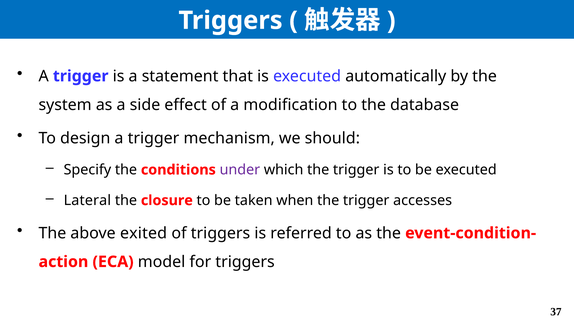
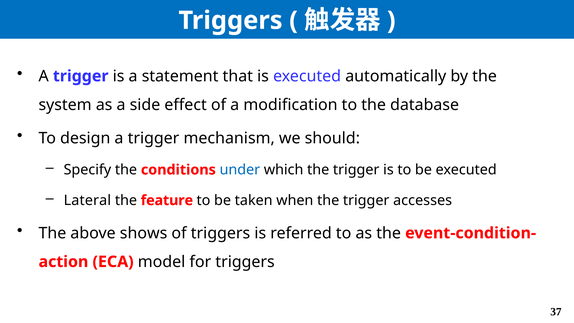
under colour: purple -> blue
closure: closure -> feature
exited: exited -> shows
